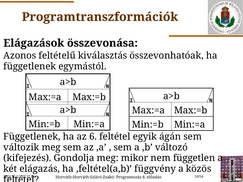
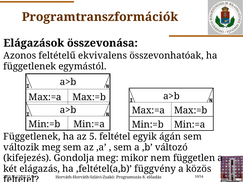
kiválasztás: kiválasztás -> ekvivalens
6: 6 -> 5
